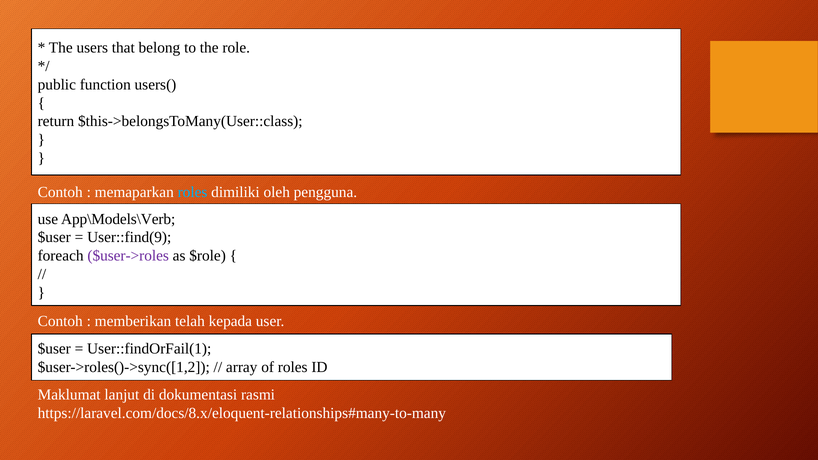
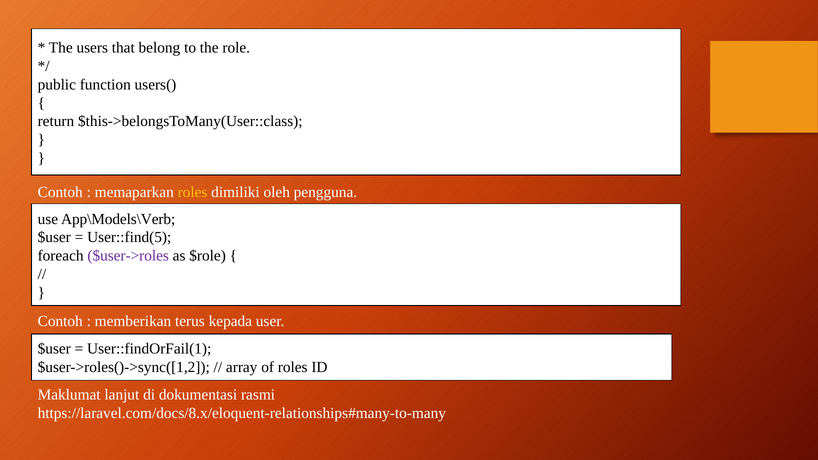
roles at (193, 192) colour: light blue -> yellow
User::find(9: User::find(9 -> User::find(5
telah: telah -> terus
